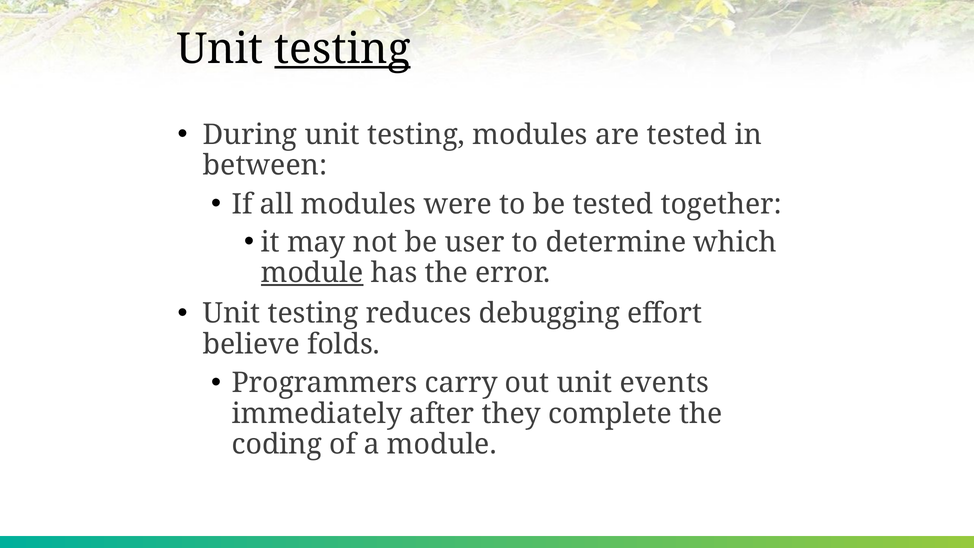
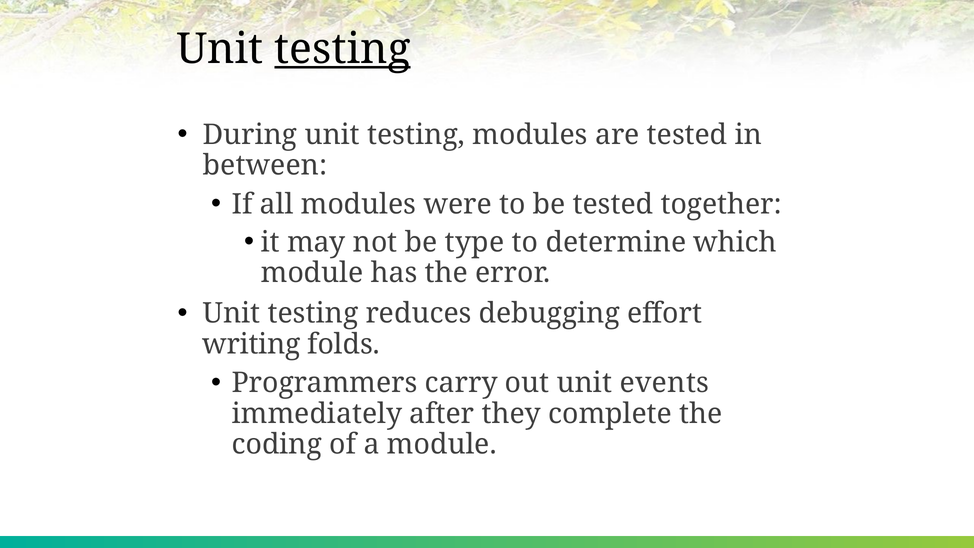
user: user -> type
module at (312, 273) underline: present -> none
believe: believe -> writing
